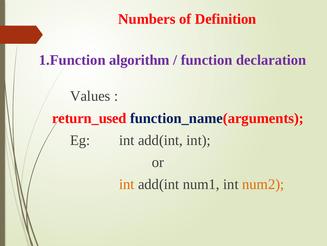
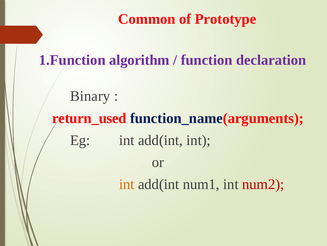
Numbers: Numbers -> Common
Definition: Definition -> Prototype
Values: Values -> Binary
num2 colour: orange -> red
